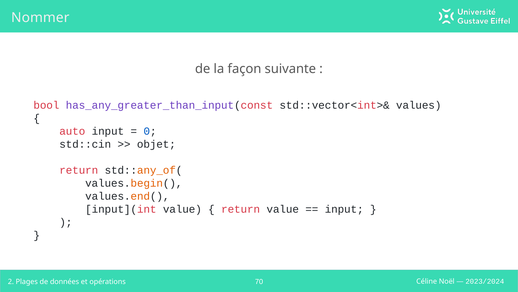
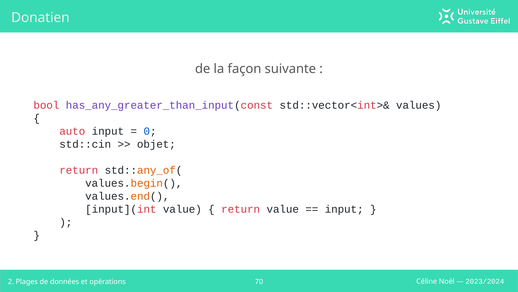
Nommer: Nommer -> Donatien
